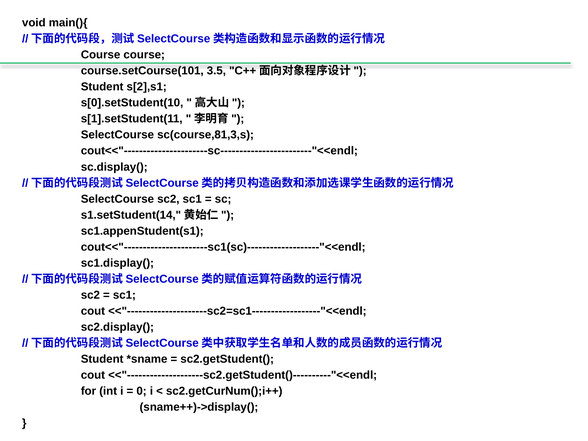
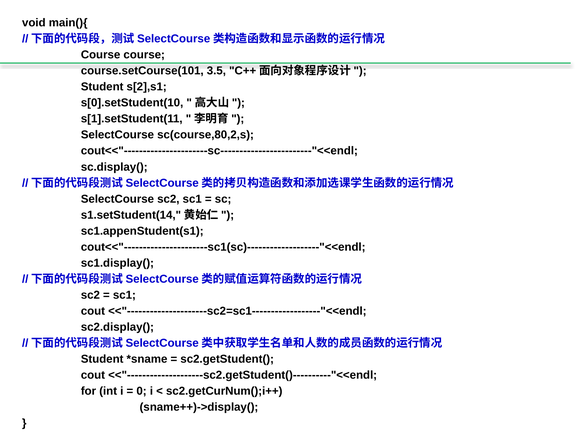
sc(course,81,3,s: sc(course,81,3,s -> sc(course,80,2,s
